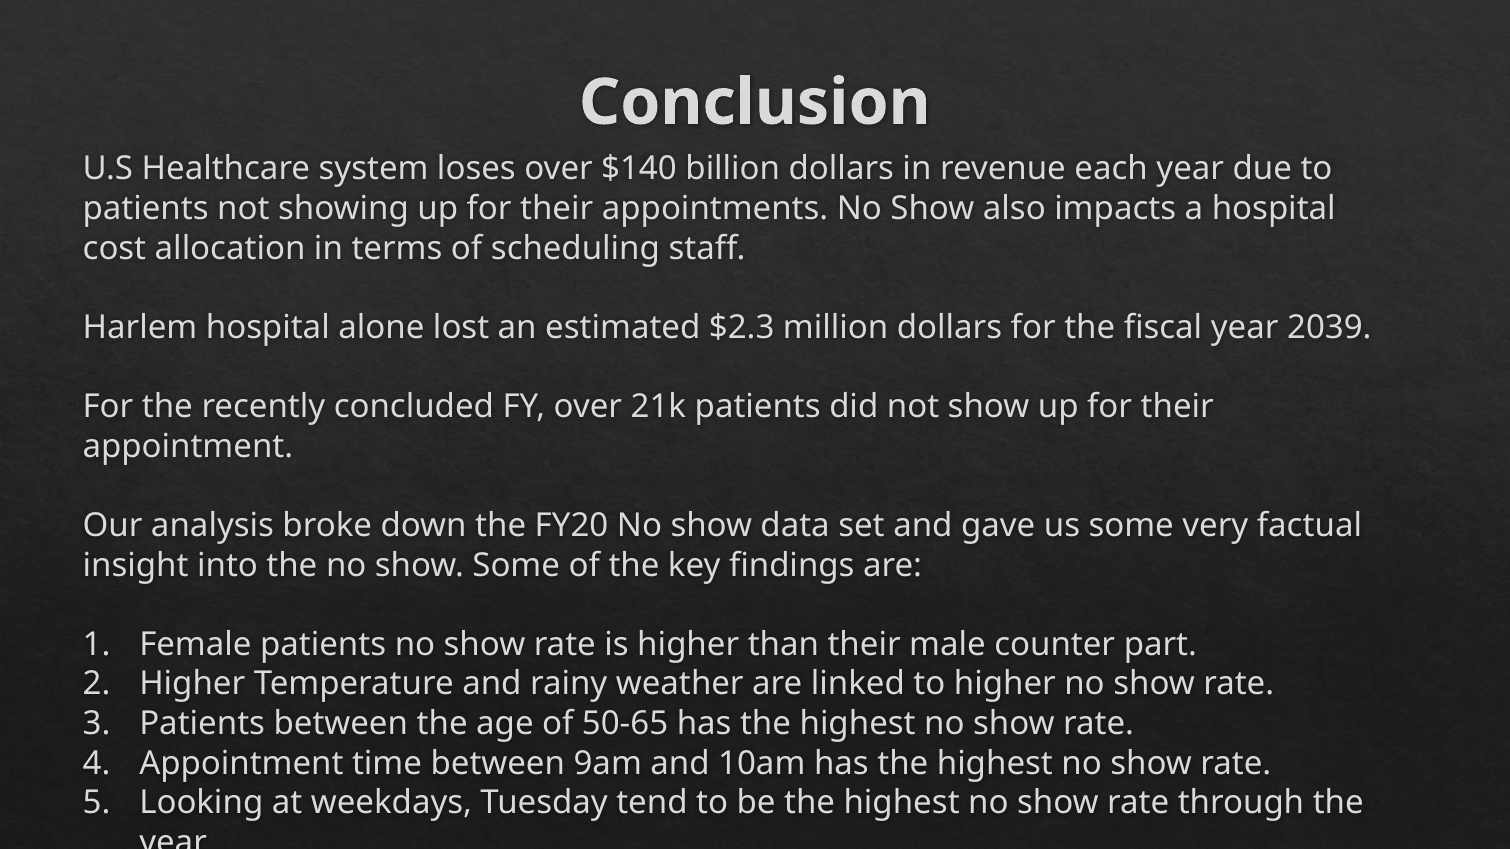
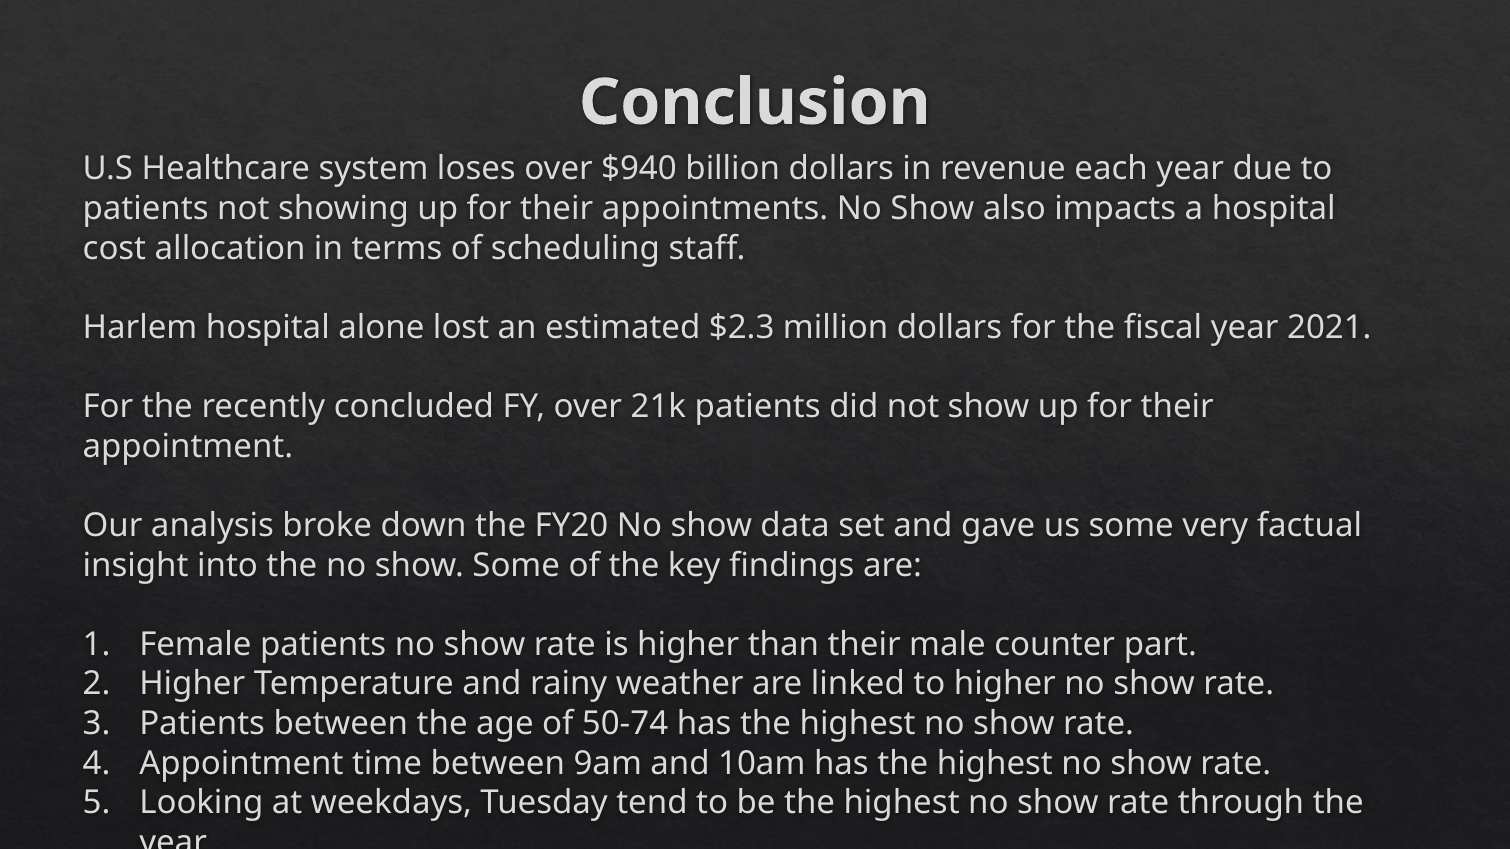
$140: $140 -> $940
2039: 2039 -> 2021
50-65: 50-65 -> 50-74
